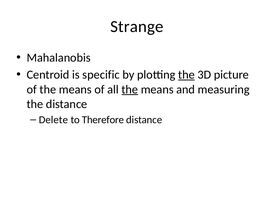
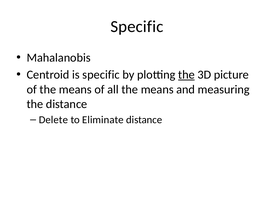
Strange at (137, 27): Strange -> Specific
the at (130, 89) underline: present -> none
Therefore: Therefore -> Eliminate
